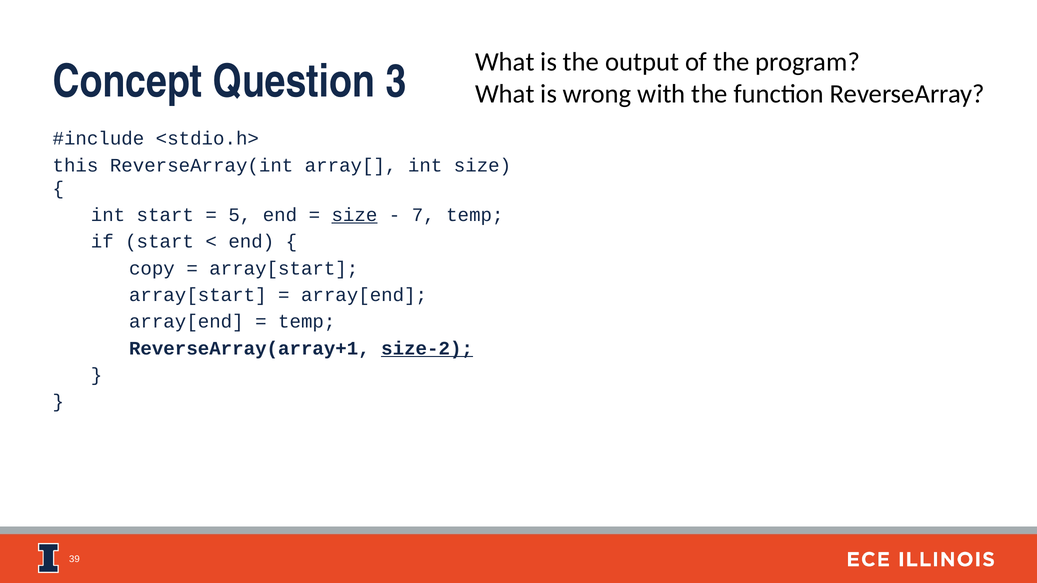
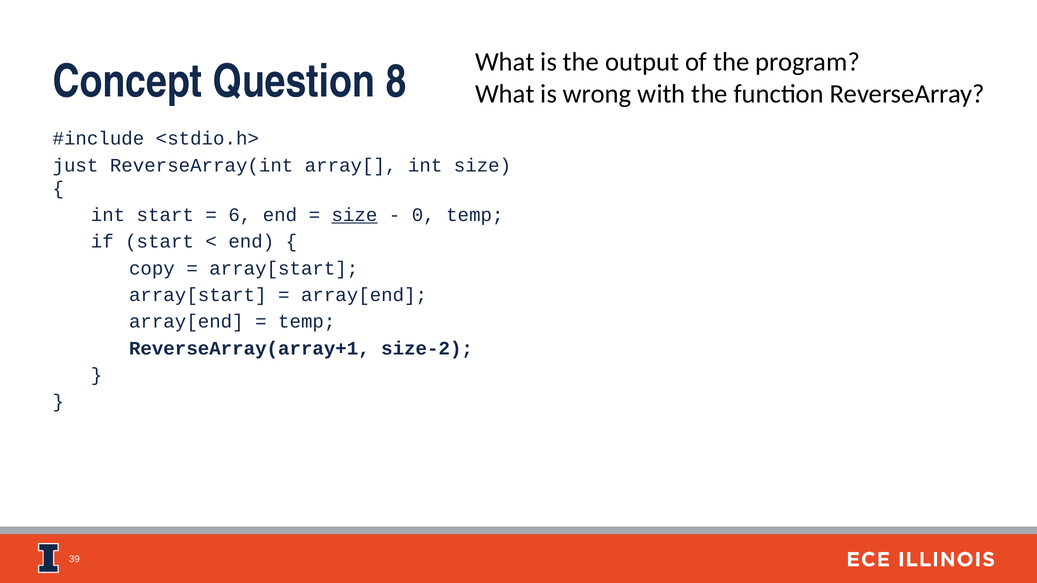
3: 3 -> 8
this: this -> just
5: 5 -> 6
7: 7 -> 0
size-2 underline: present -> none
